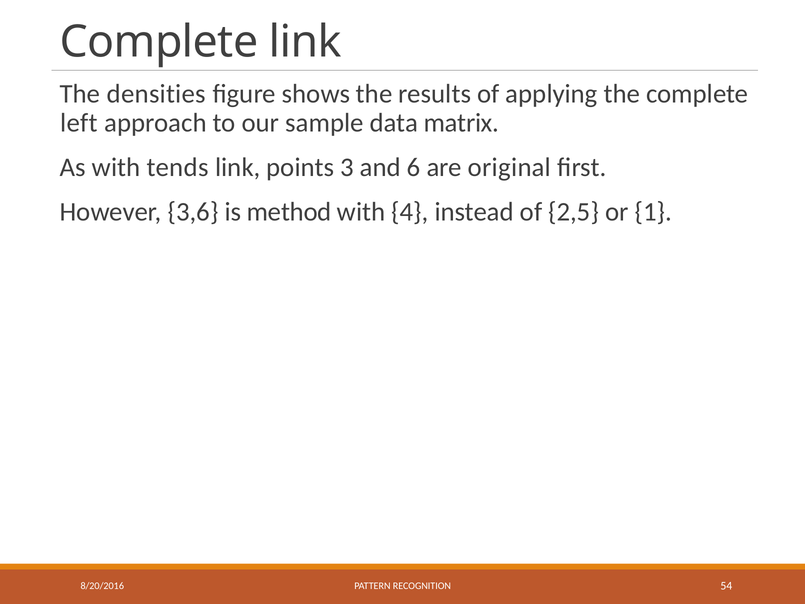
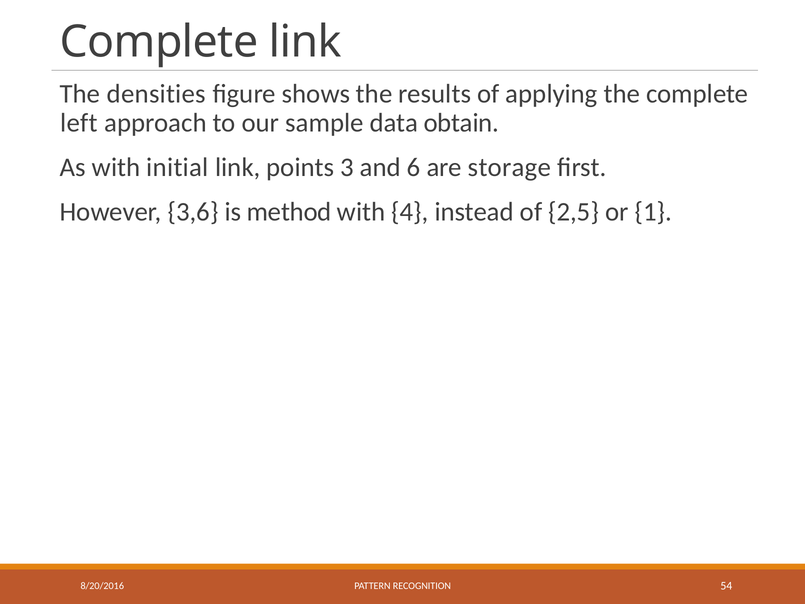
matrix: matrix -> obtain
tends: tends -> initial
original: original -> storage
